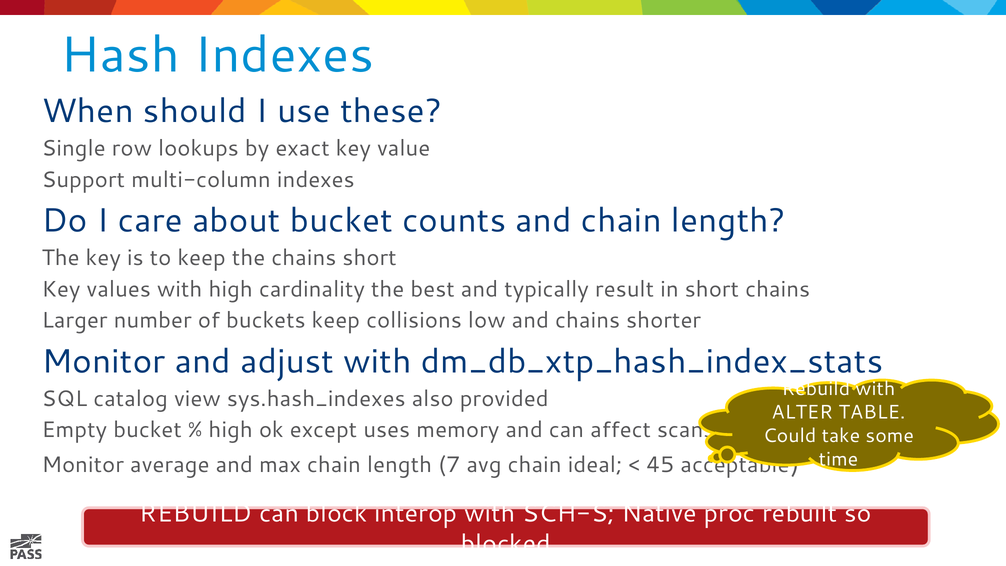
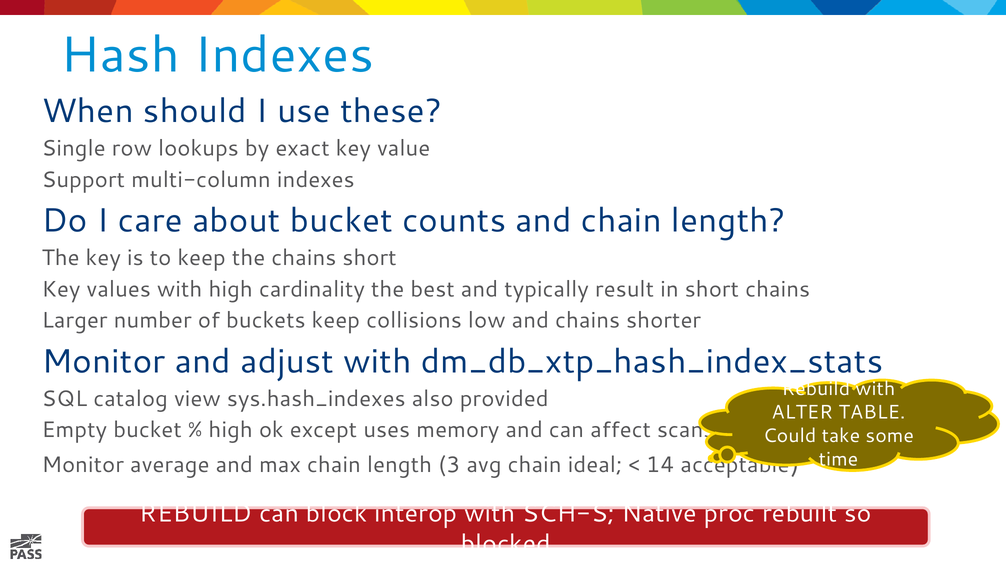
7: 7 -> 3
45: 45 -> 14
